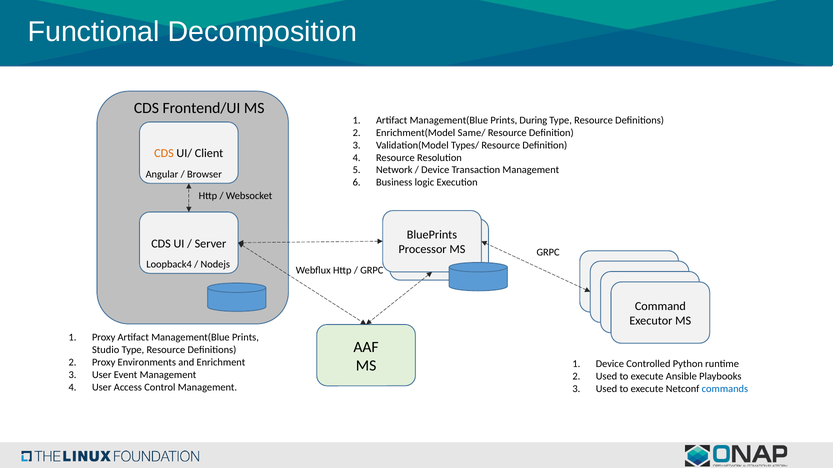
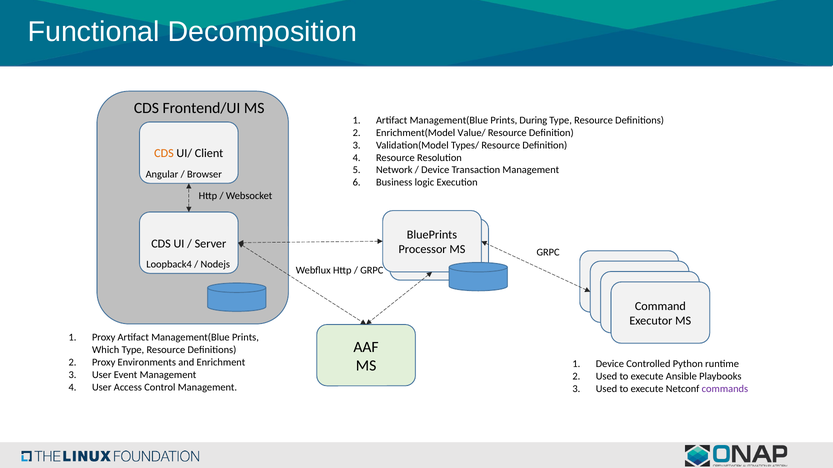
Same/: Same/ -> Value/
Studio: Studio -> Which
commands colour: blue -> purple
